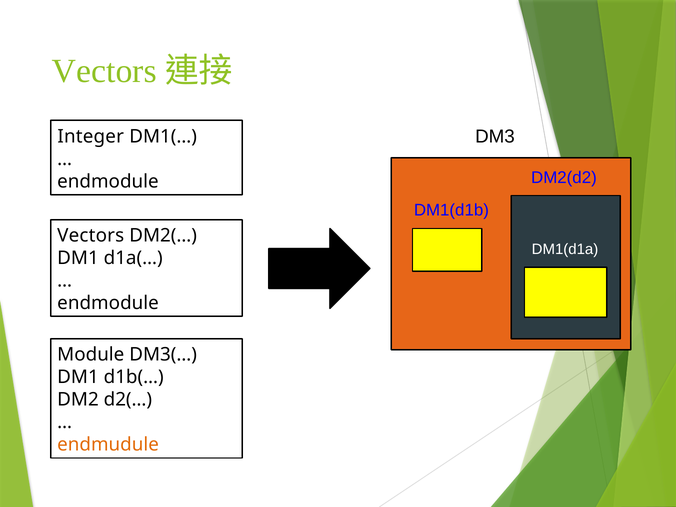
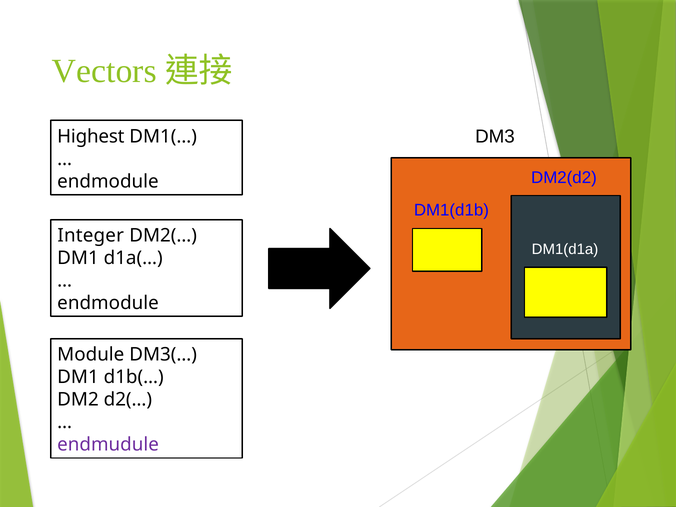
Integer: Integer -> Highest
Vectors at (91, 235): Vectors -> Integer
endmudule colour: orange -> purple
